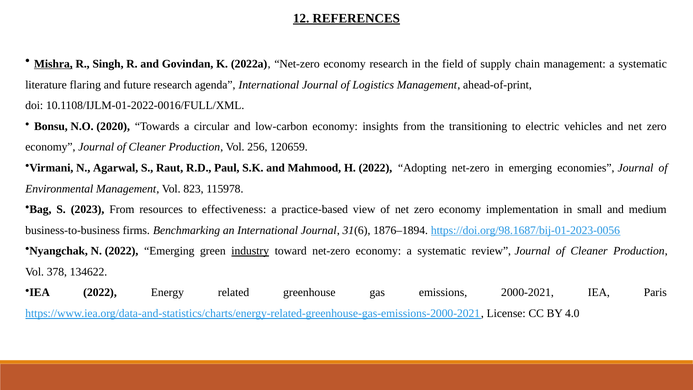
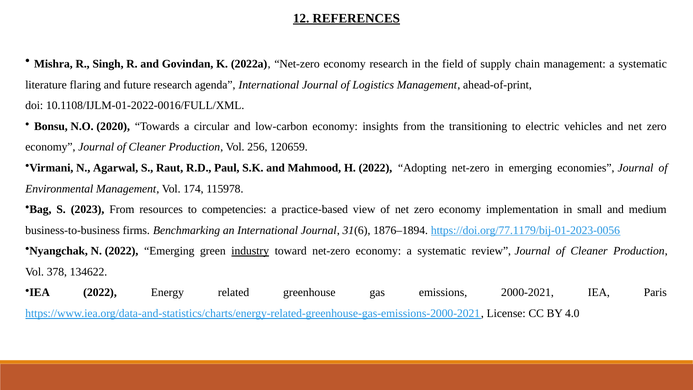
Mishra underline: present -> none
823: 823 -> 174
effectiveness: effectiveness -> competencies
https://doi.org/98.1687/bij-01-2023-0056: https://doi.org/98.1687/bij-01-2023-0056 -> https://doi.org/77.1179/bij-01-2023-0056
